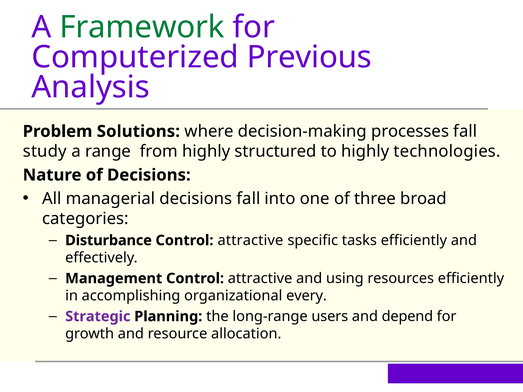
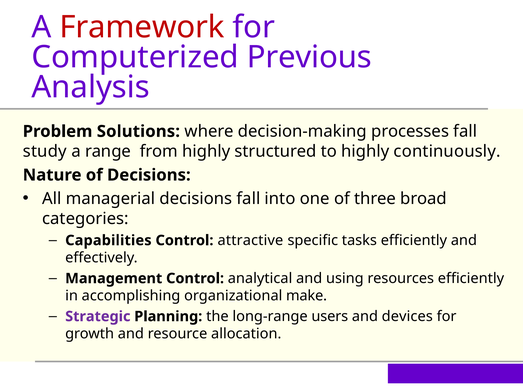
Framework colour: green -> red
technologies: technologies -> continuously
Disturbance: Disturbance -> Capabilities
Management Control attractive: attractive -> analytical
every: every -> make
depend: depend -> devices
